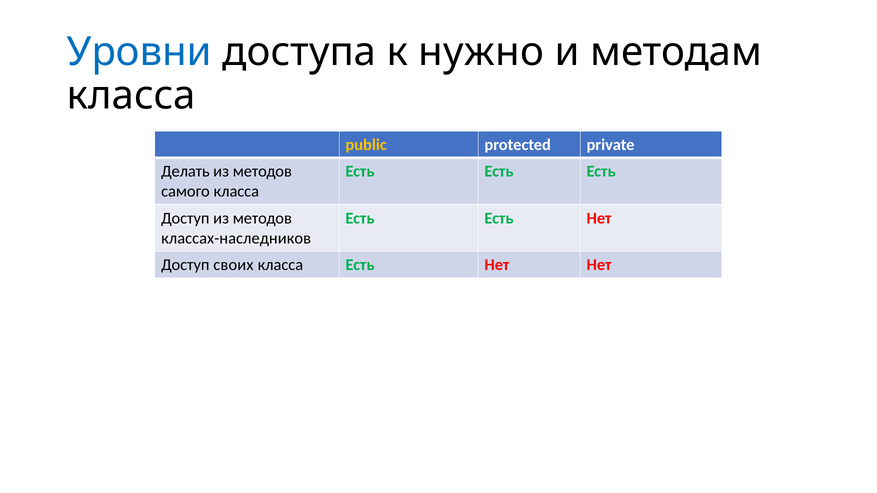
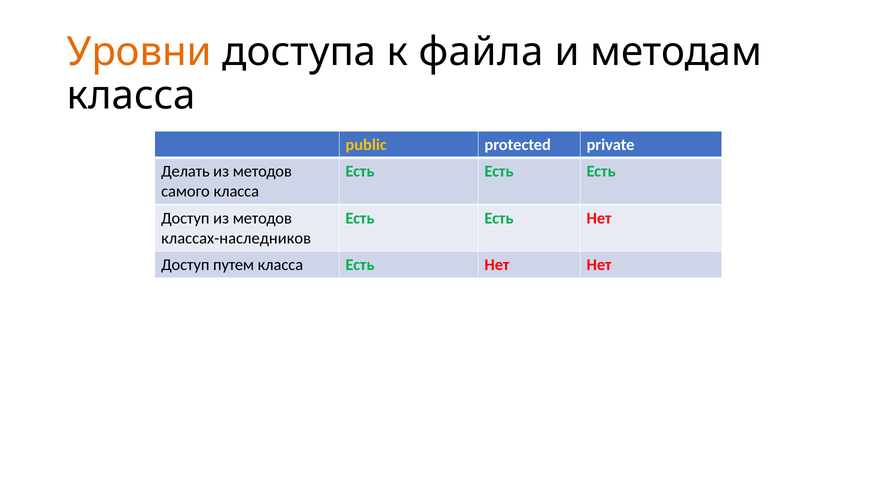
Уровни colour: blue -> orange
нужно: нужно -> файла
своих: своих -> путем
